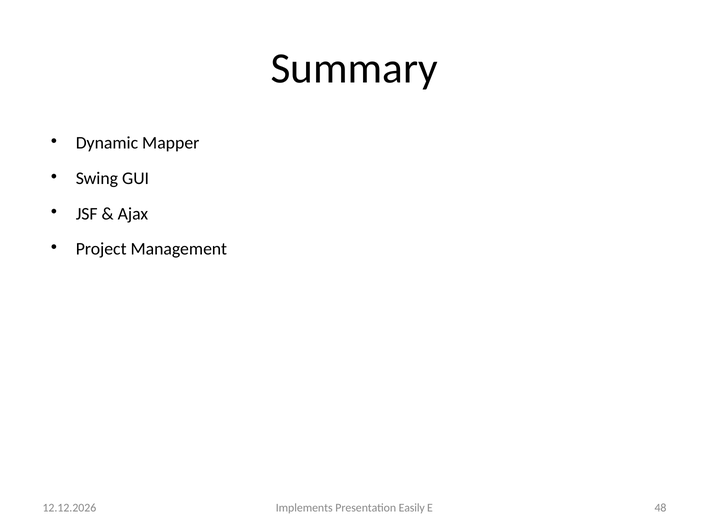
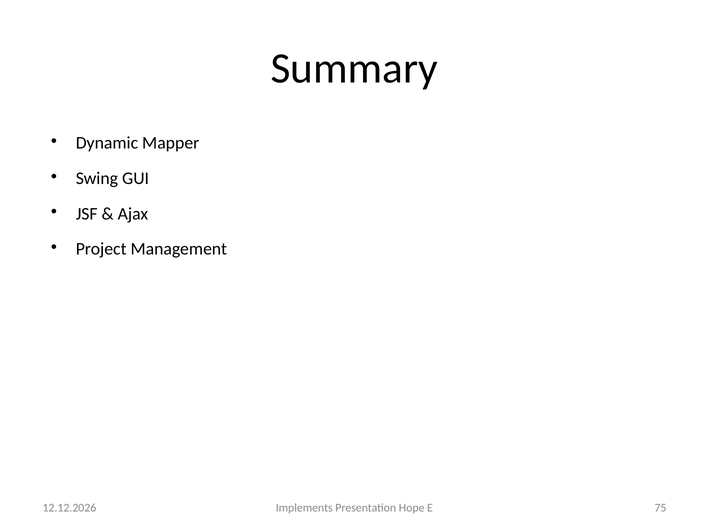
Easily: Easily -> Hope
48: 48 -> 75
